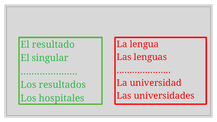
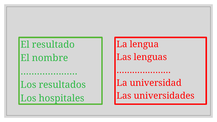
singular: singular -> nombre
